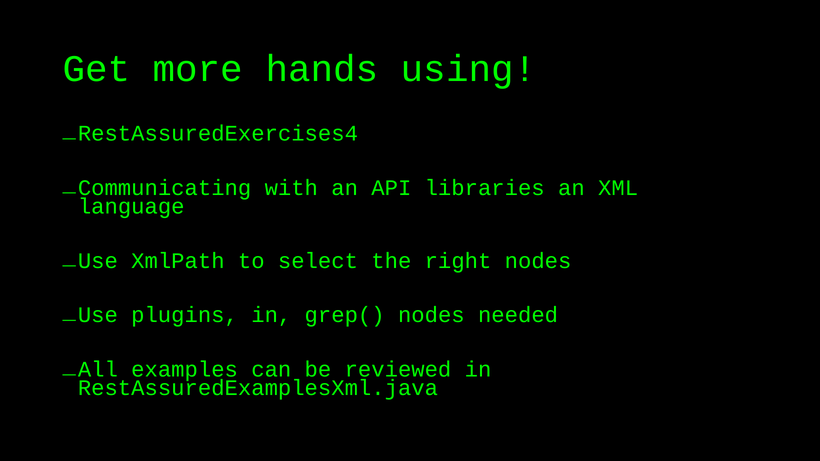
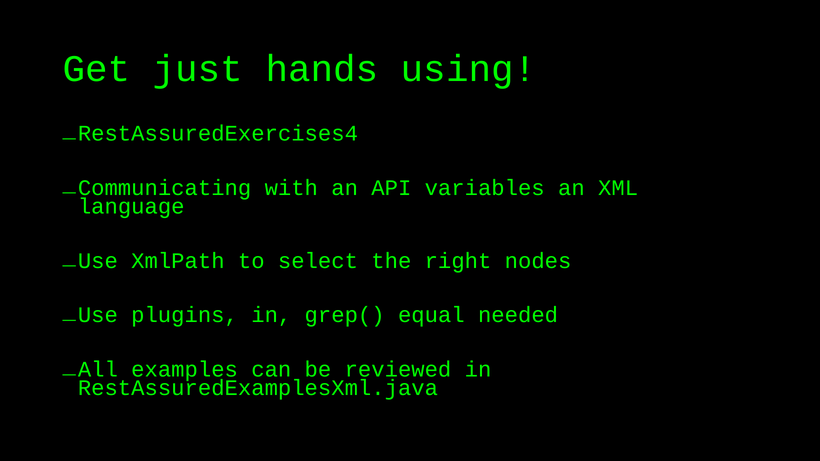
more: more -> just
libraries: libraries -> variables
grep( nodes: nodes -> equal
